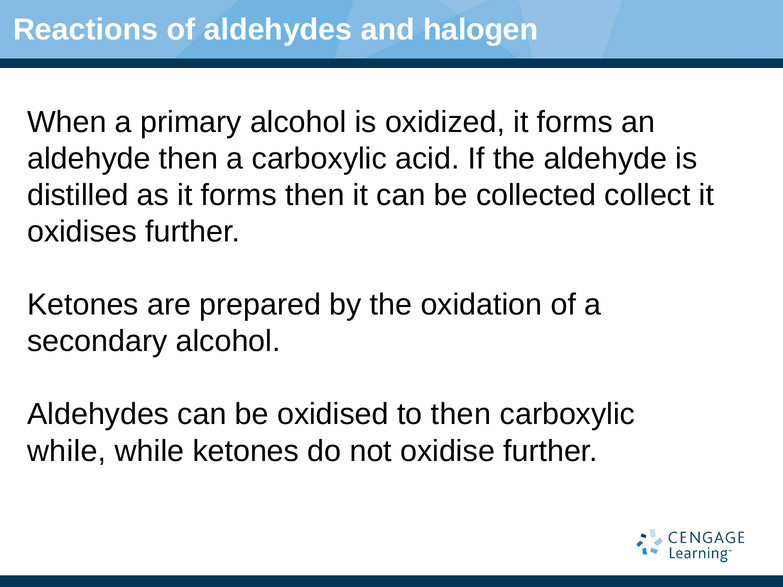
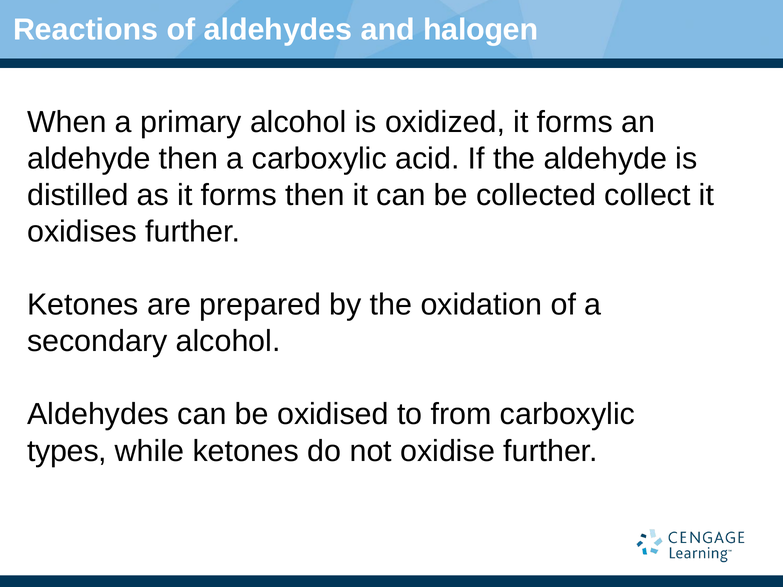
to then: then -> from
while at (67, 451): while -> types
